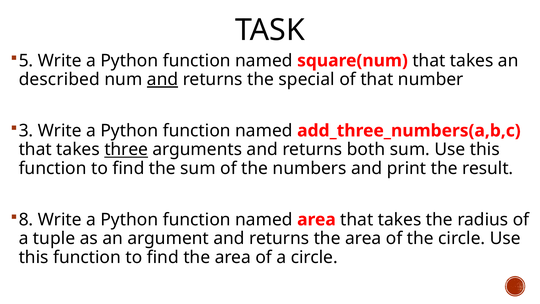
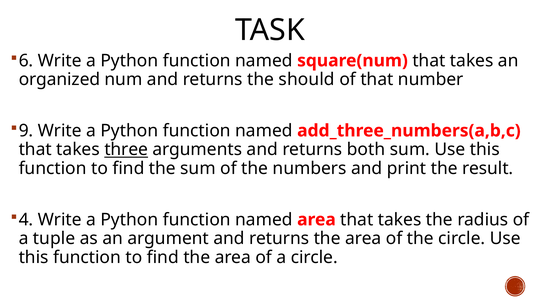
5: 5 -> 6
described: described -> organized
and at (163, 79) underline: present -> none
special: special -> should
3: 3 -> 9
8: 8 -> 4
